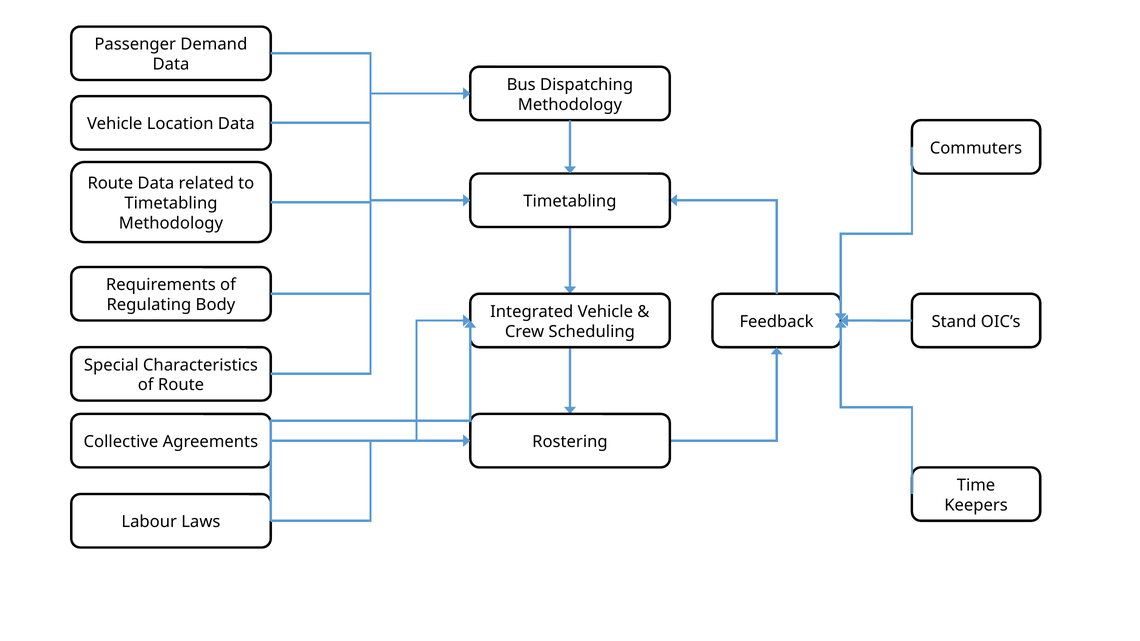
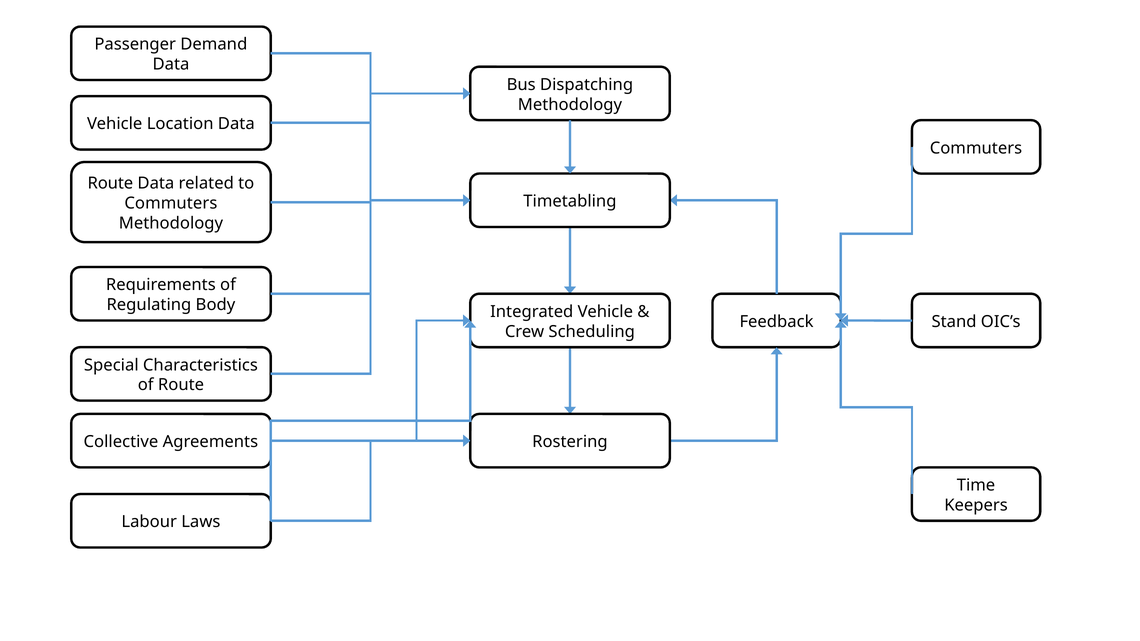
Timetabling at (171, 203): Timetabling -> Commuters
